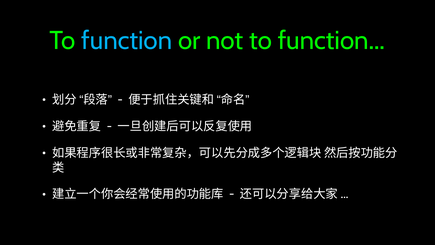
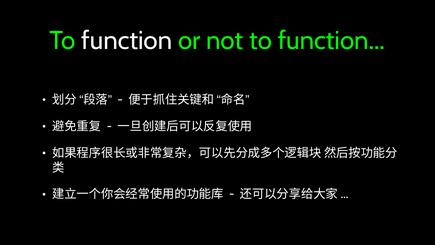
function at (127, 41) colour: light blue -> white
